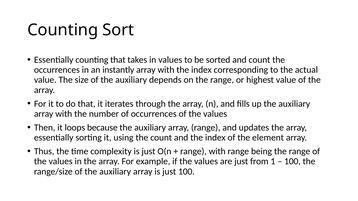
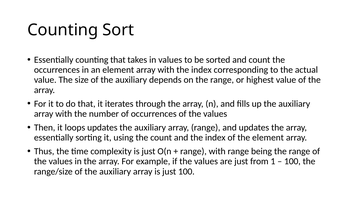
an instantly: instantly -> element
loops because: because -> updates
